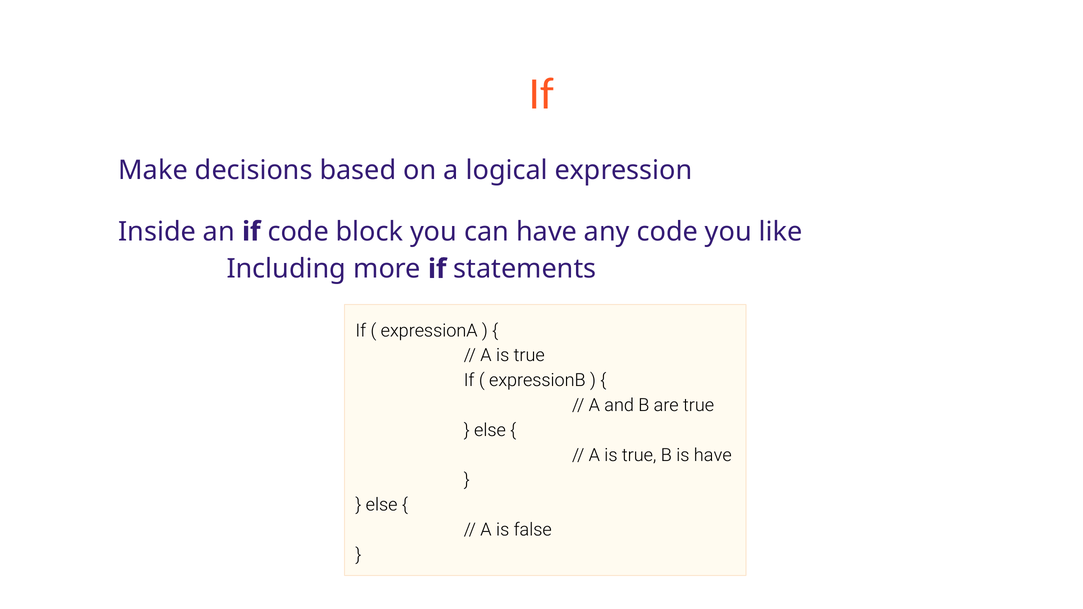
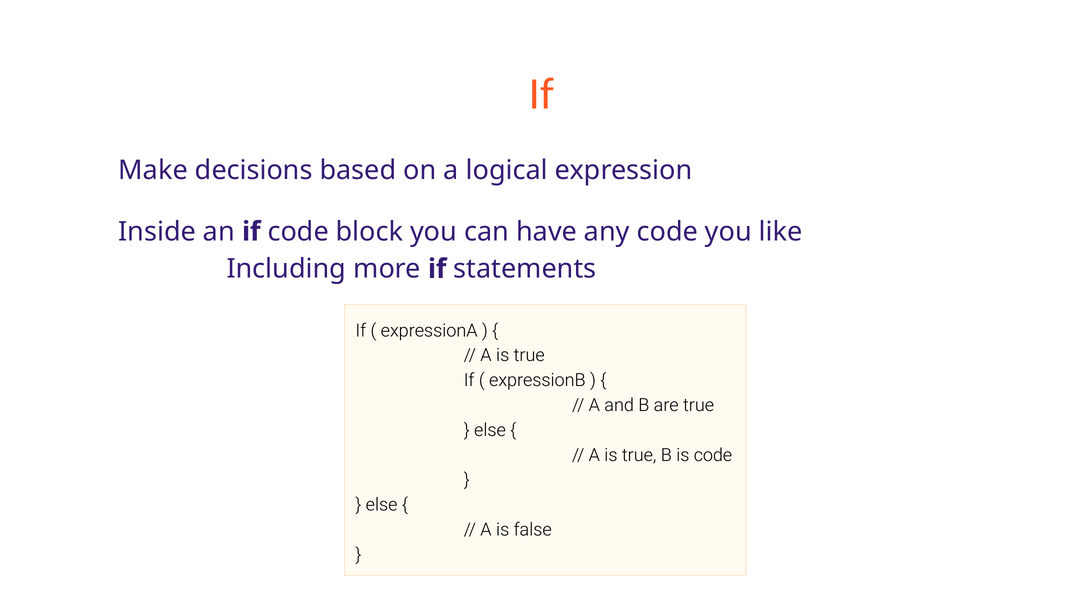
is have: have -> code
